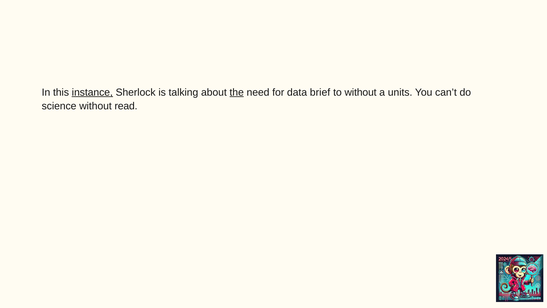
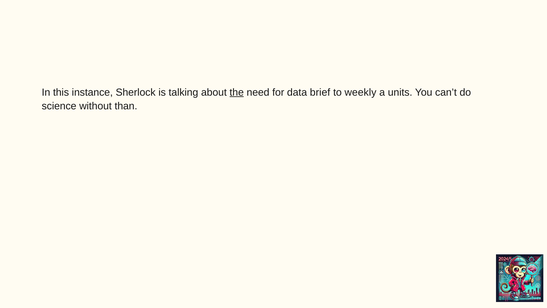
instance underline: present -> none
to without: without -> weekly
read: read -> than
